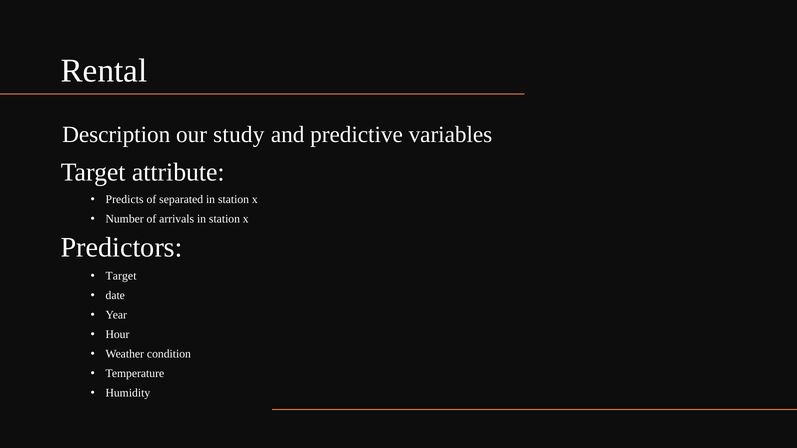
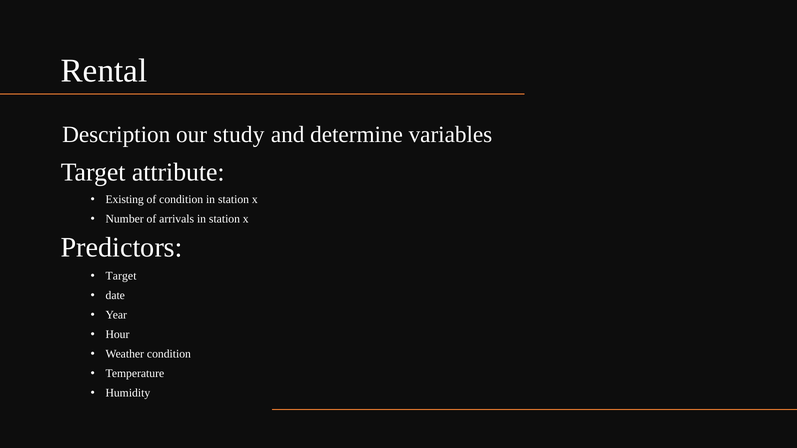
predictive: predictive -> determine
Predicts: Predicts -> Existing
of separated: separated -> condition
